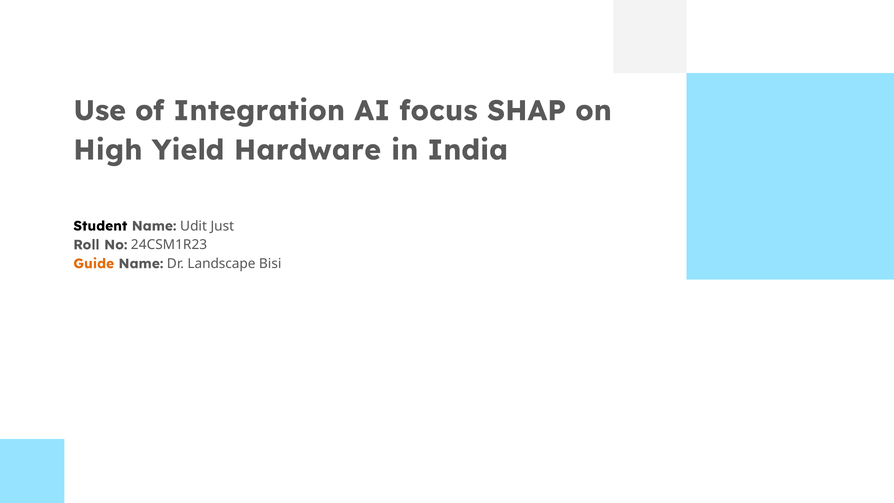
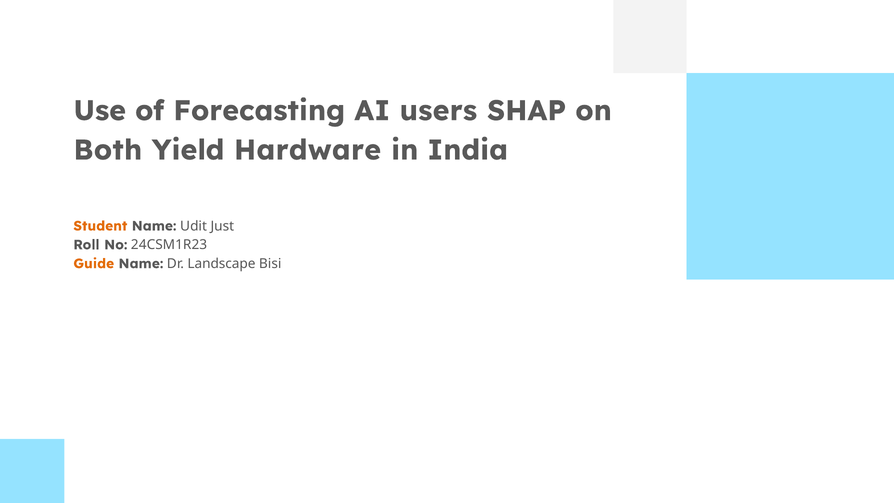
Integration: Integration -> Forecasting
focus: focus -> users
High: High -> Both
Student colour: black -> orange
